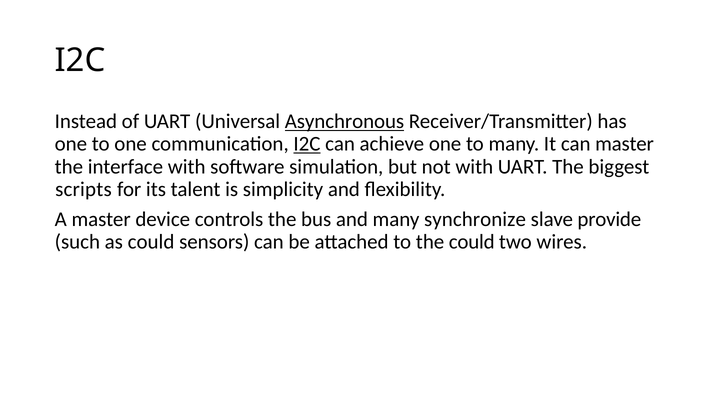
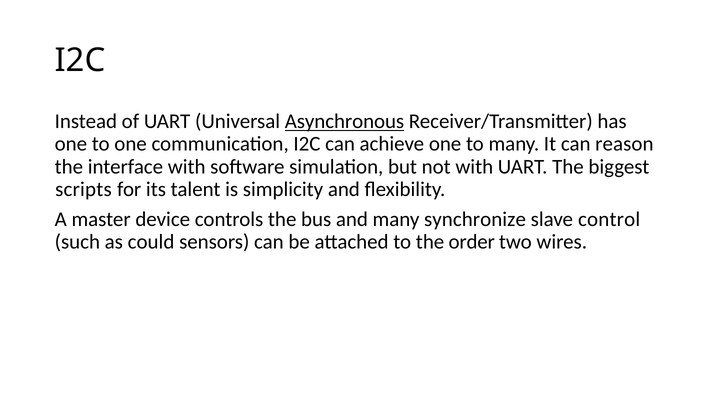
I2C at (307, 144) underline: present -> none
can master: master -> reason
provide: provide -> control
the could: could -> order
